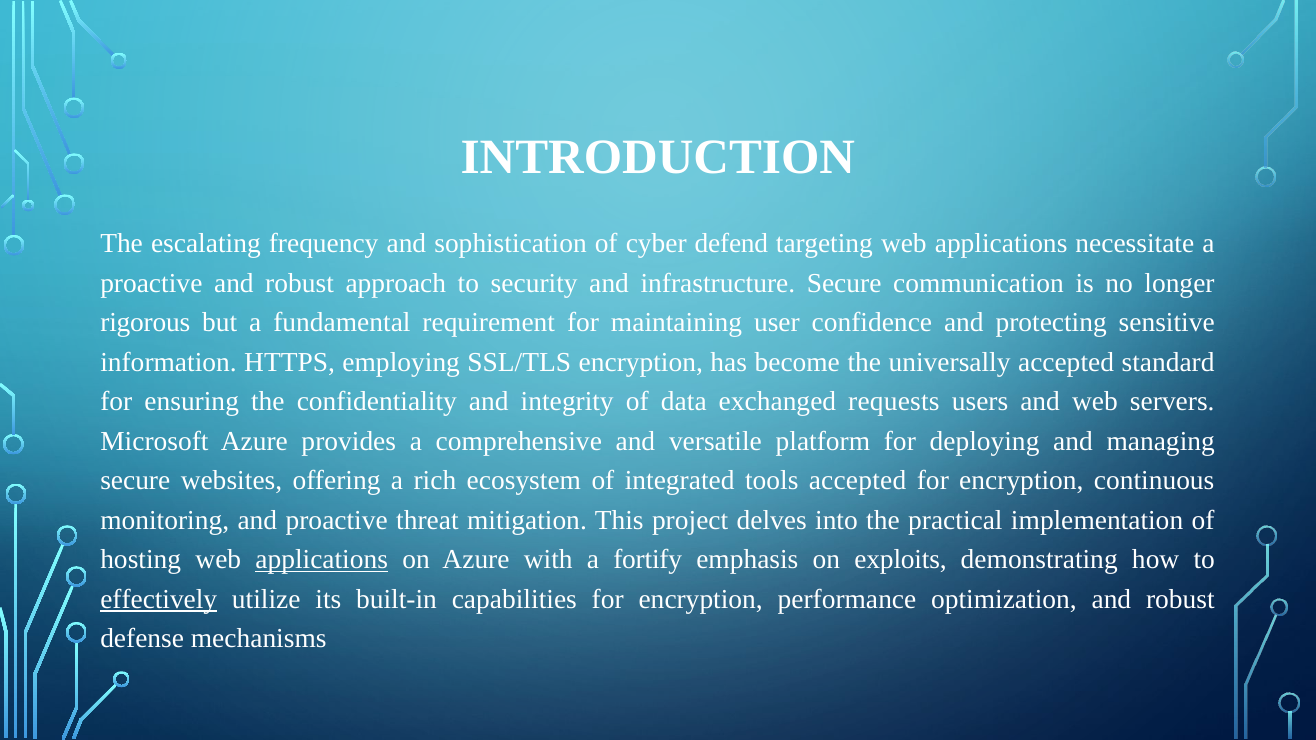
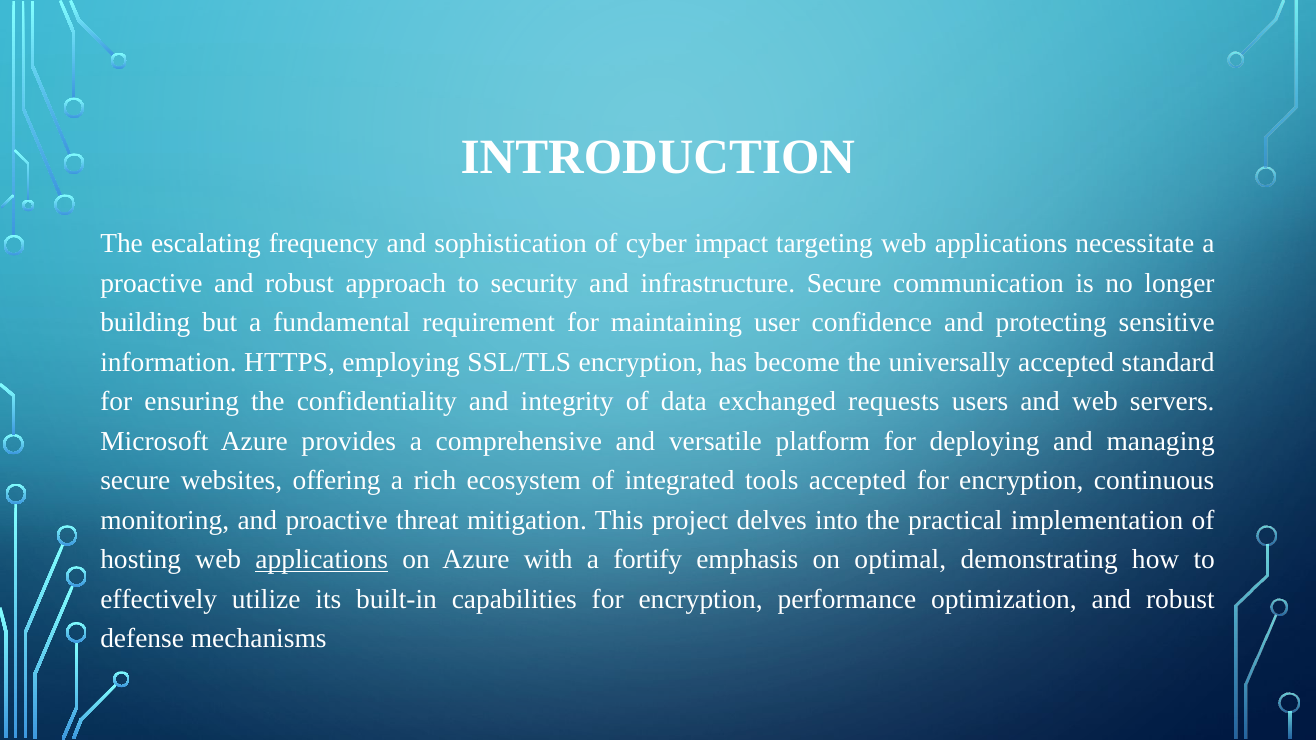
defend: defend -> impact
rigorous: rigorous -> building
exploits: exploits -> optimal
effectively underline: present -> none
